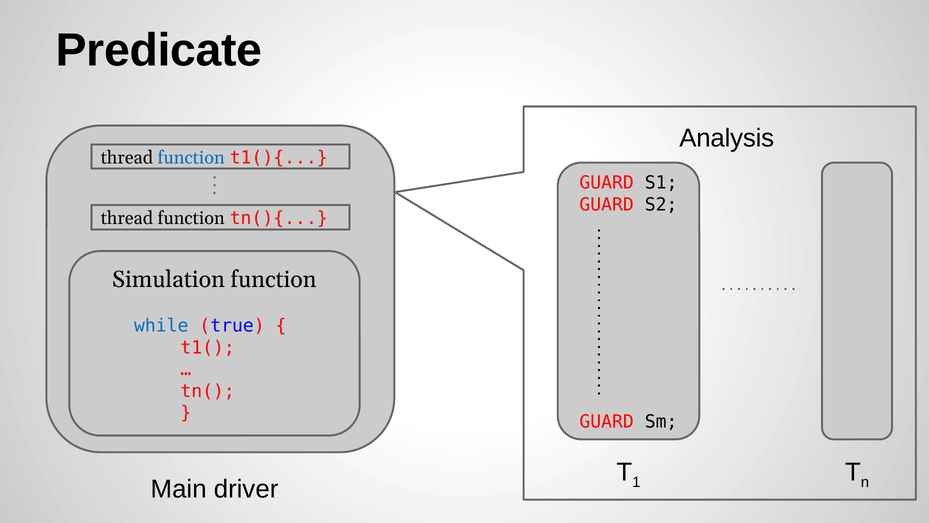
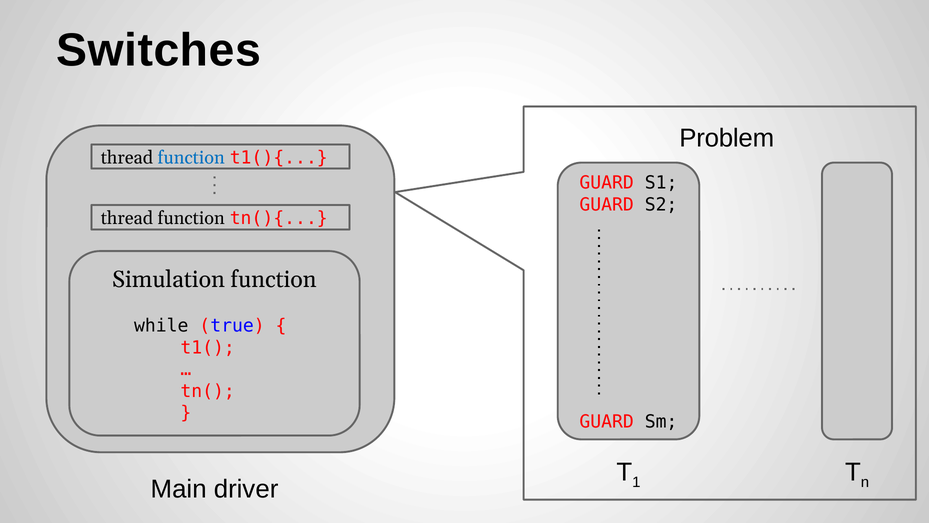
Predicate: Predicate -> Switches
Analysis: Analysis -> Problem
while colour: blue -> black
